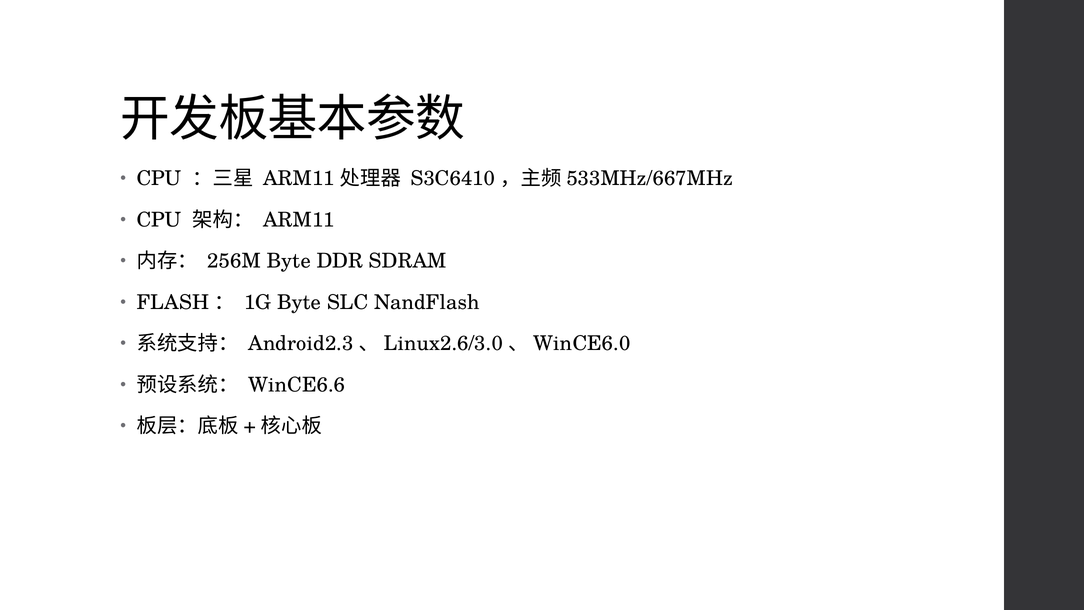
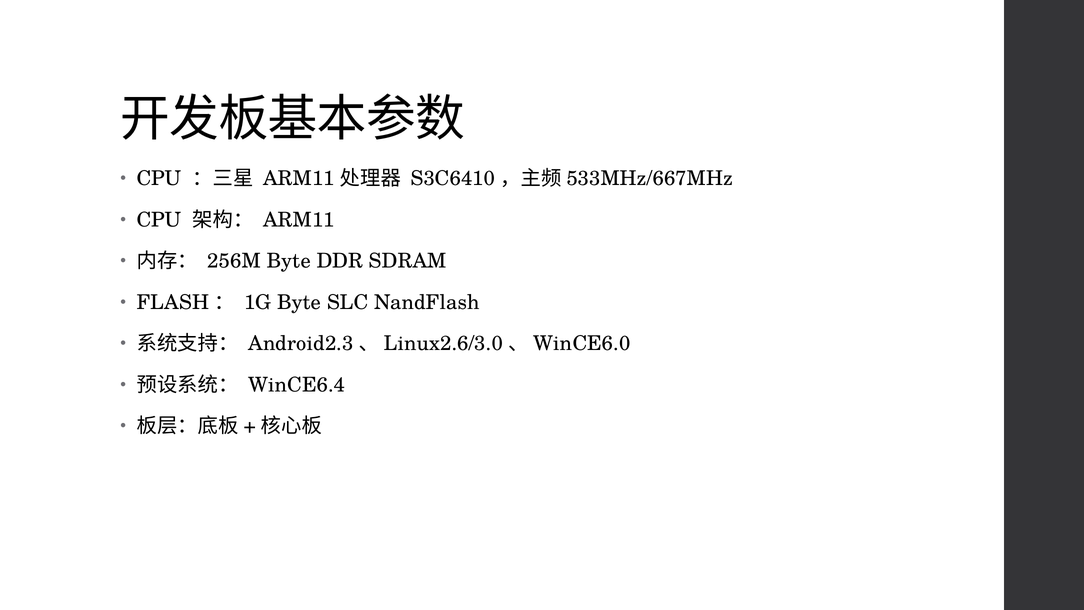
WinCE6.6: WinCE6.6 -> WinCE6.4
